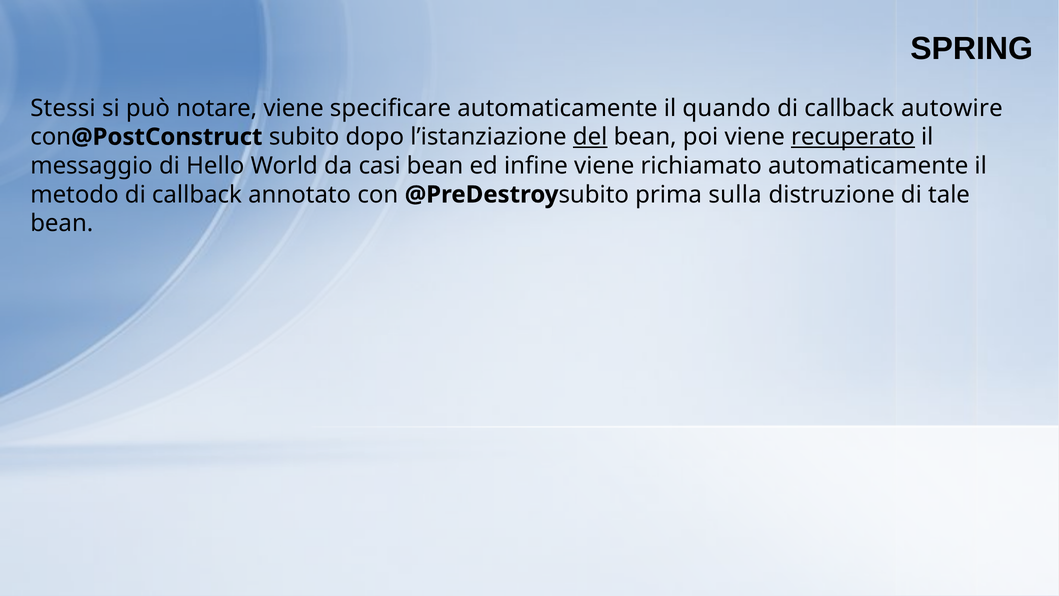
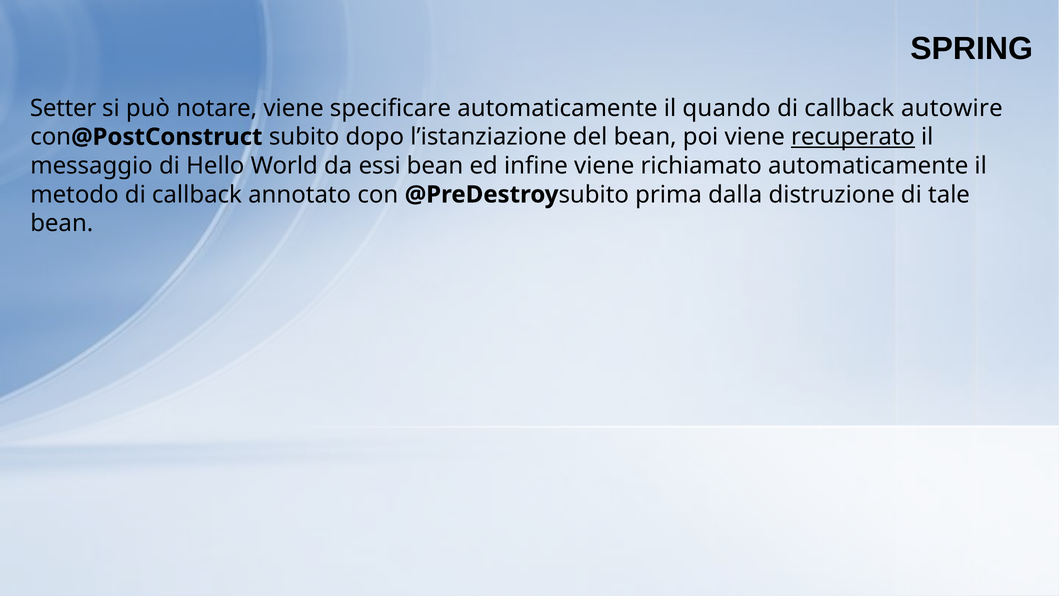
Stessi: Stessi -> Setter
del underline: present -> none
casi: casi -> essi
sulla: sulla -> dalla
